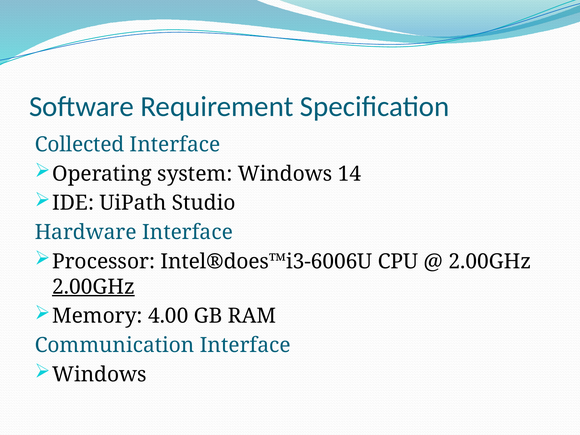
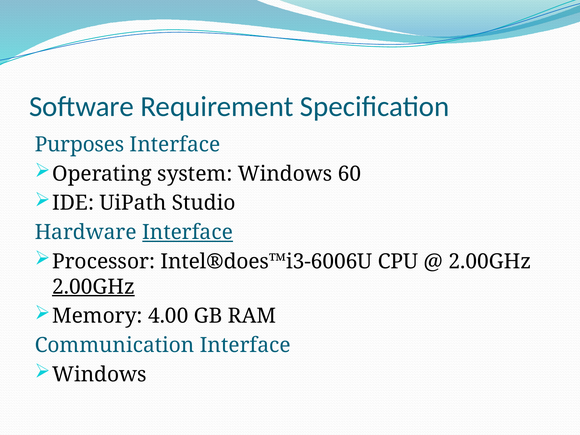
Collected: Collected -> Purposes
14: 14 -> 60
Interface at (188, 232) underline: none -> present
